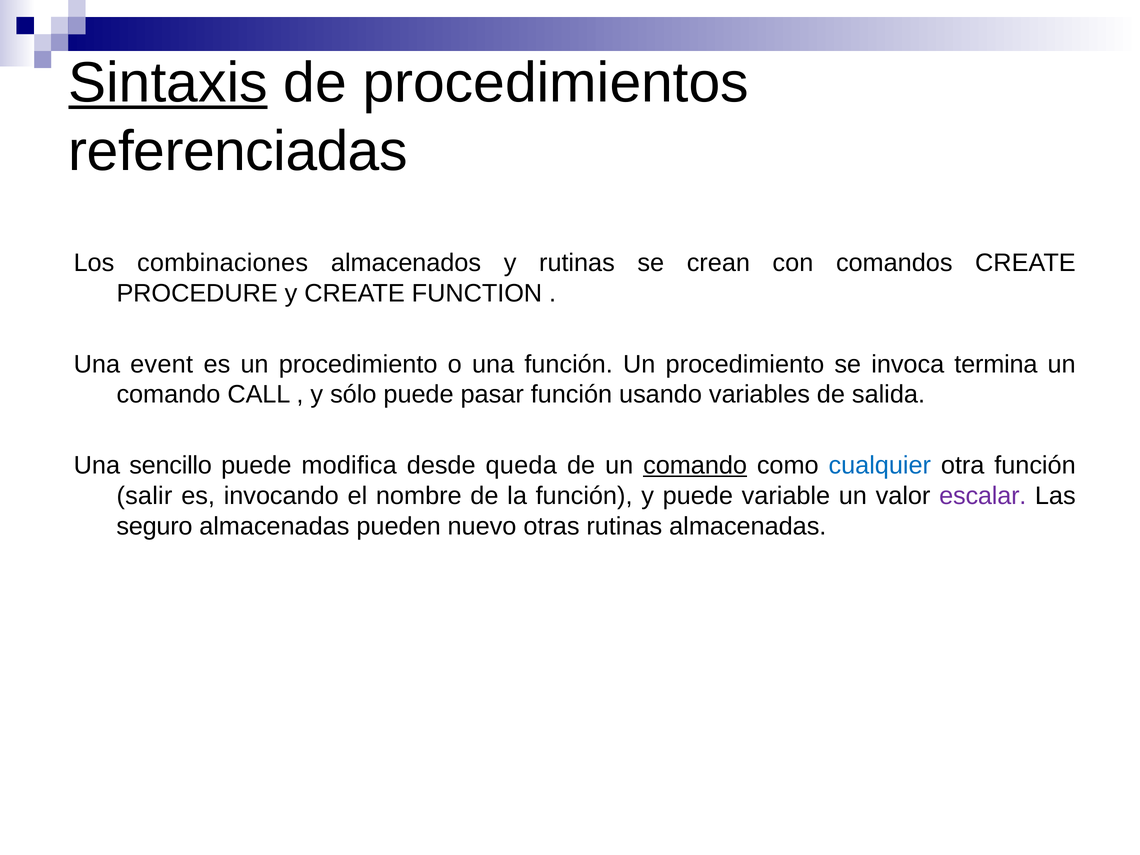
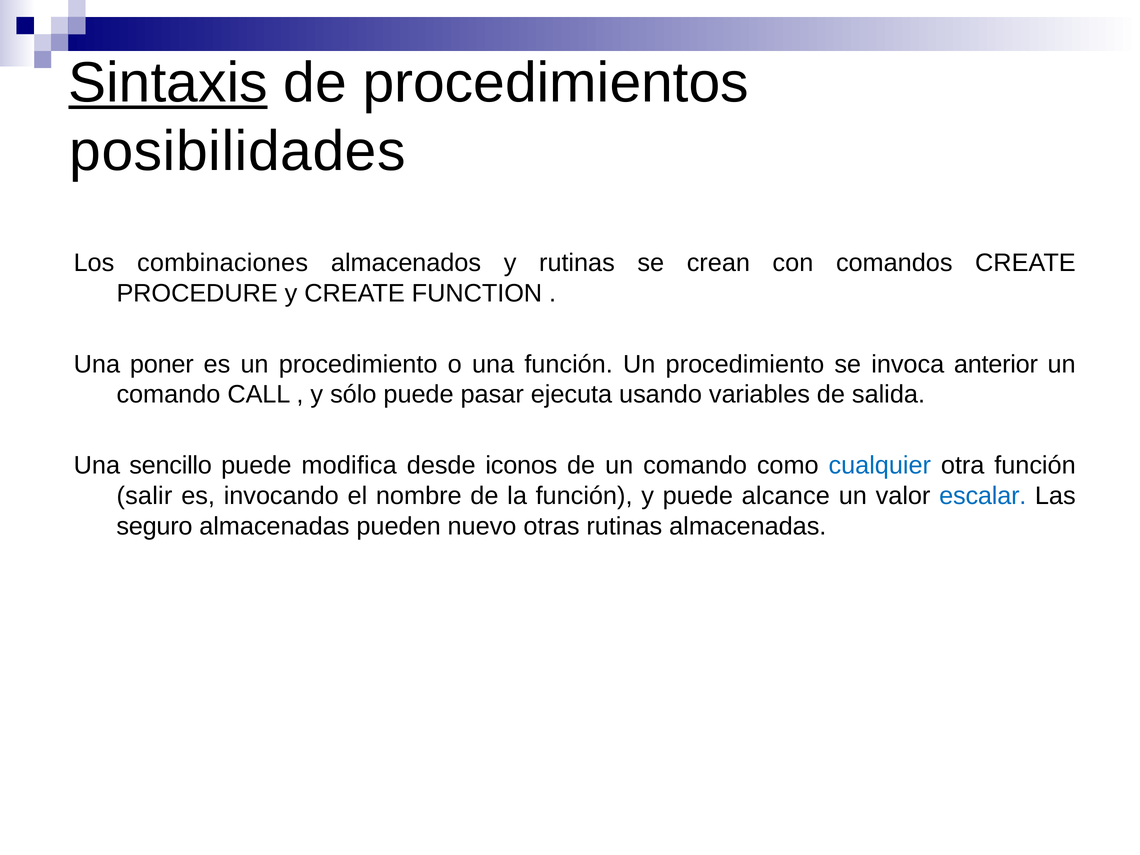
referenciadas: referenciadas -> posibilidades
event: event -> poner
termina: termina -> anterior
pasar función: función -> ejecuta
queda: queda -> iconos
comando at (695, 466) underline: present -> none
variable: variable -> alcance
escalar colour: purple -> blue
